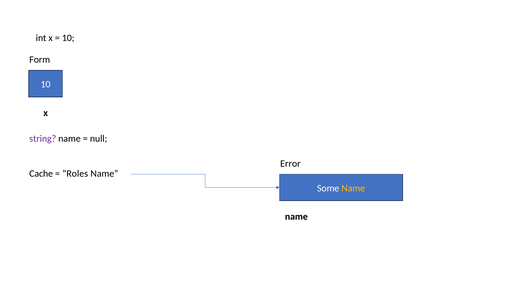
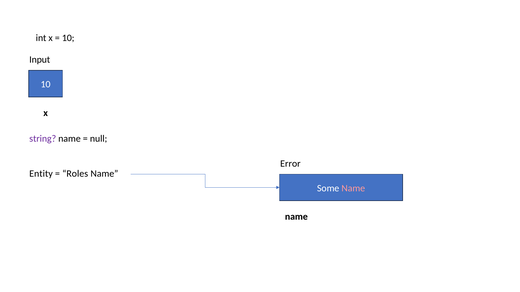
Form: Form -> Input
Cache: Cache -> Entity
Name at (353, 188) colour: yellow -> pink
